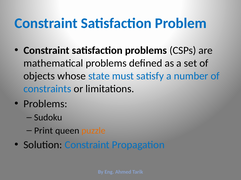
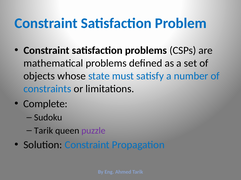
Problems at (45, 104): Problems -> Complete
Print at (44, 131): Print -> Tarik
puzzle colour: orange -> purple
